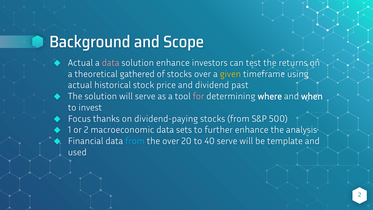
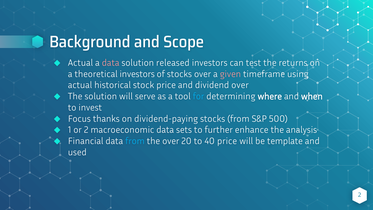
solution enhance: enhance -> released
theoretical gathered: gathered -> investors
given colour: yellow -> pink
dividend past: past -> over
for colour: pink -> light blue
40 serve: serve -> price
